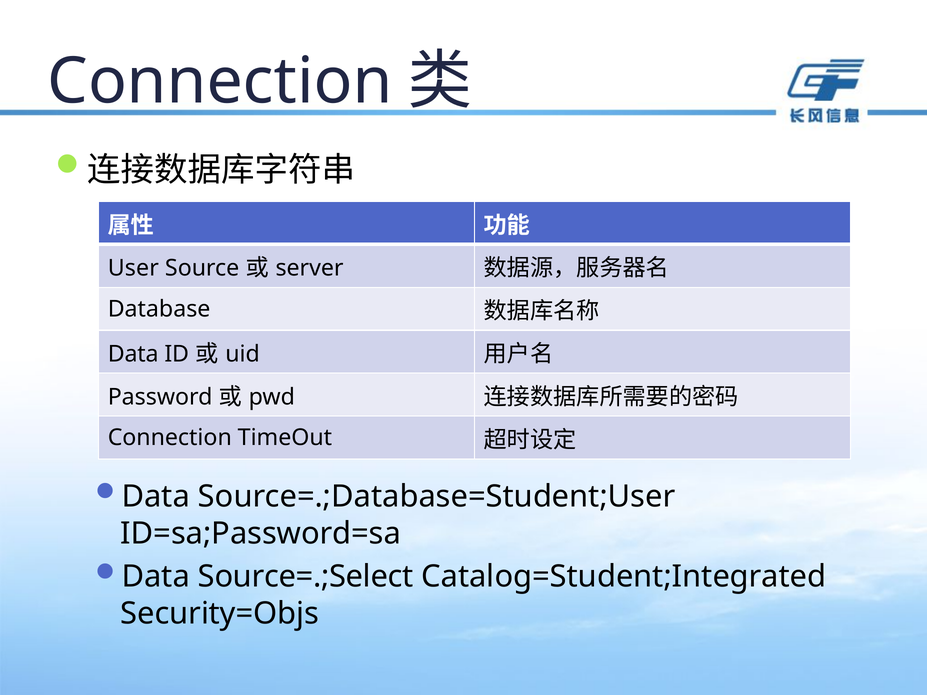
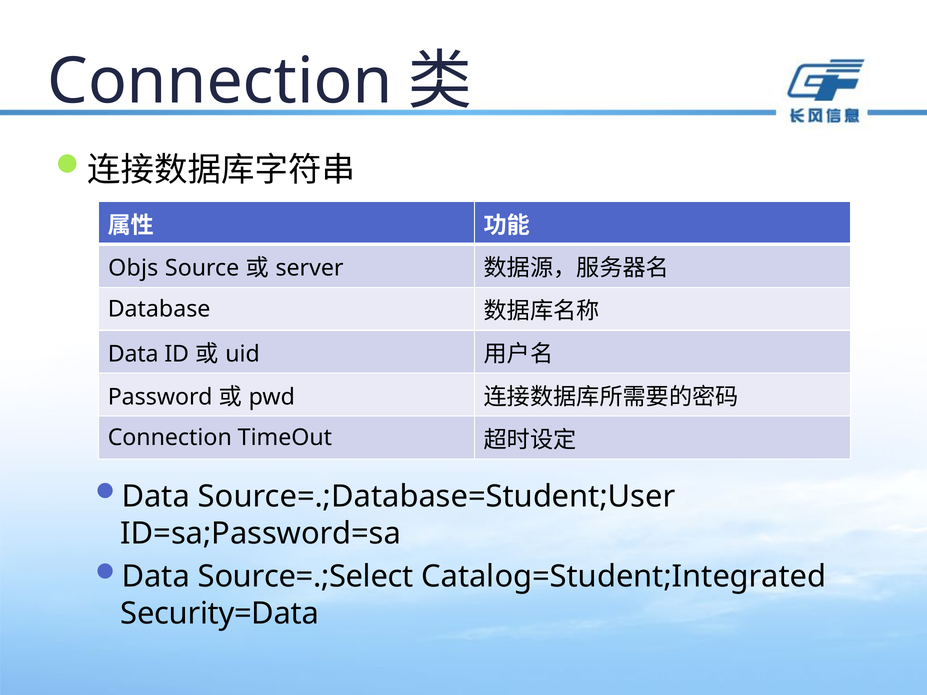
User: User -> Objs
Security=Objs: Security=Objs -> Security=Data
